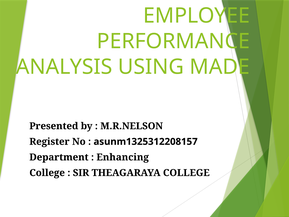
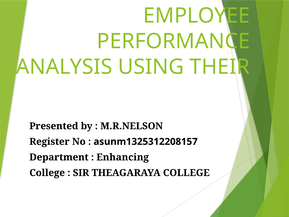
MADE: MADE -> THEIR
